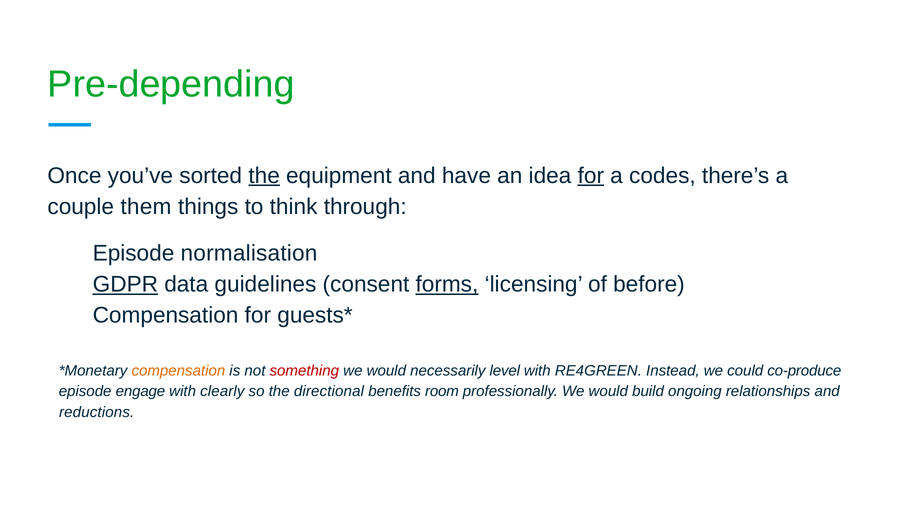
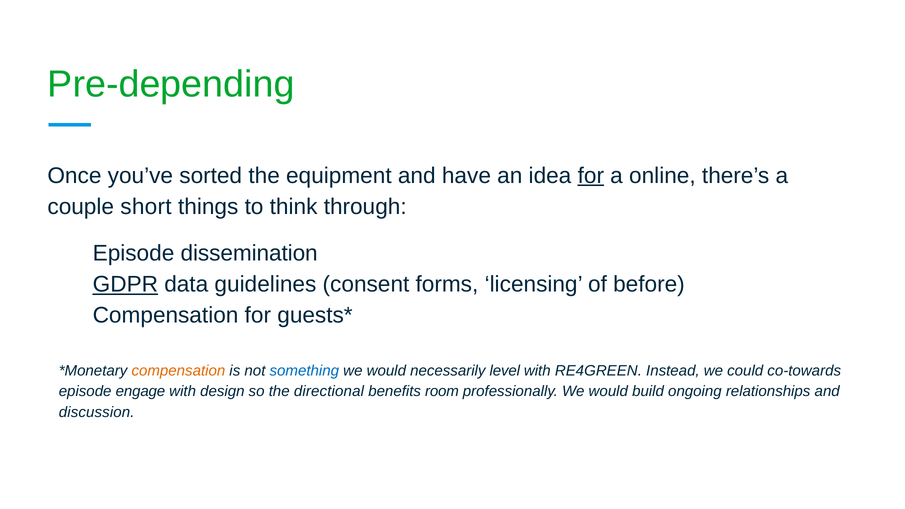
the at (264, 176) underline: present -> none
codes: codes -> online
them: them -> short
normalisation: normalisation -> dissemination
forms underline: present -> none
something colour: red -> blue
co-produce: co-produce -> co-towards
clearly: clearly -> design
reductions: reductions -> discussion
